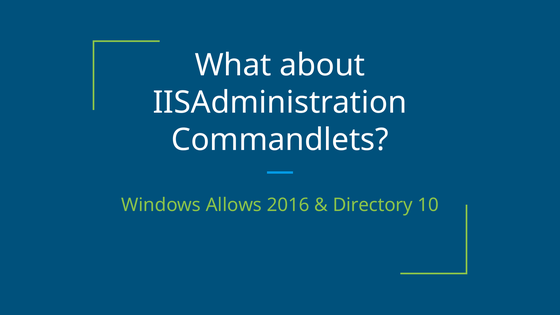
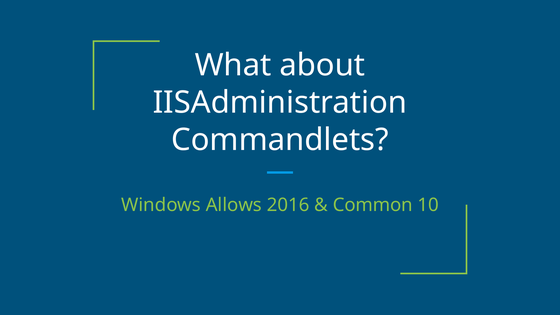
Directory: Directory -> Common
